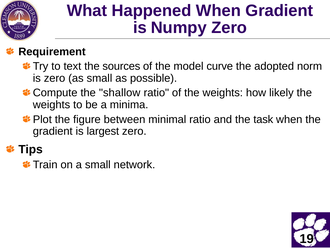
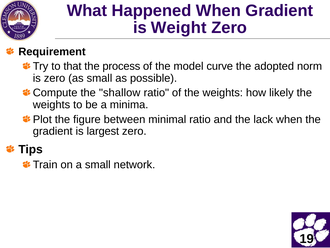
Numpy: Numpy -> Weight
text: text -> that
sources: sources -> process
task: task -> lack
